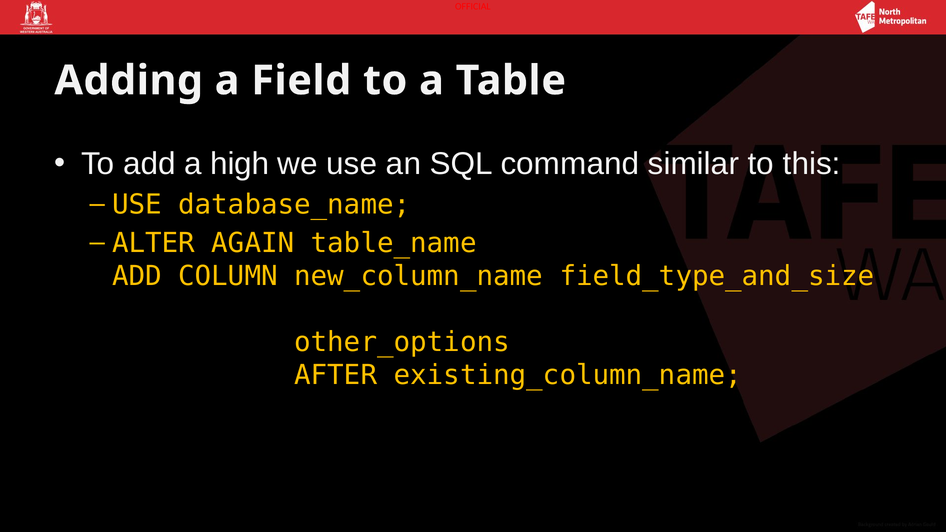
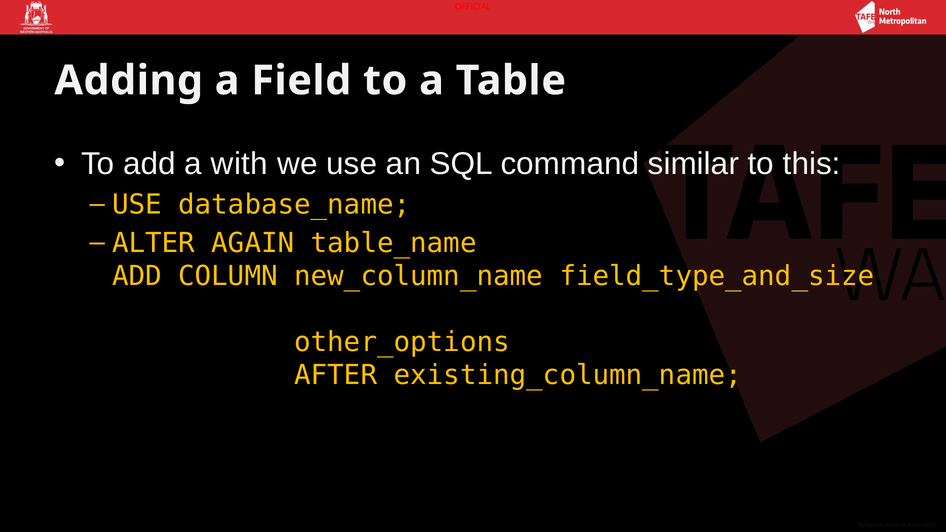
high: high -> with
